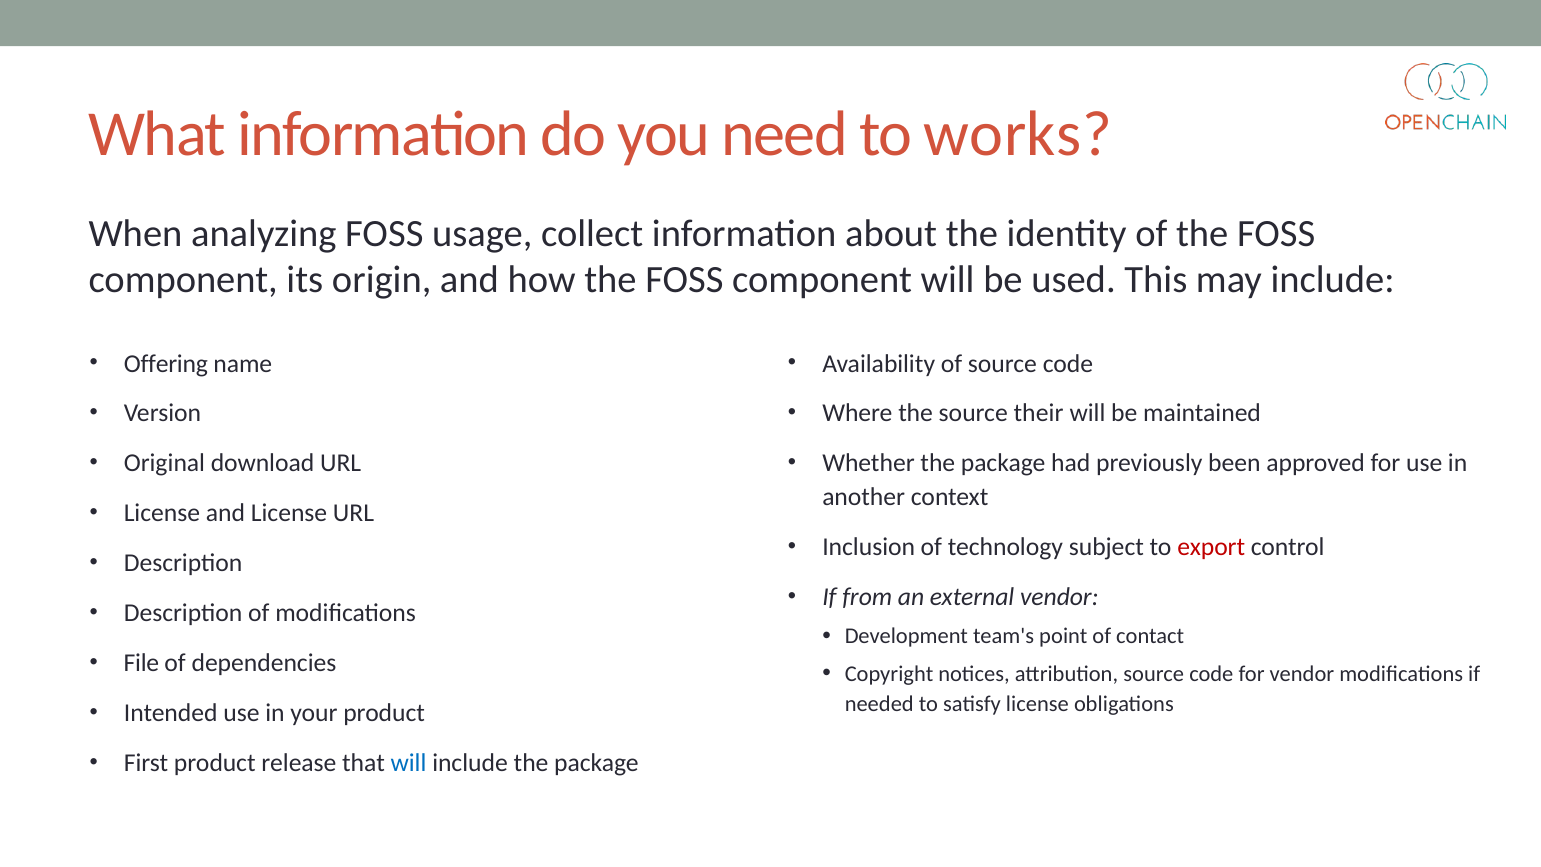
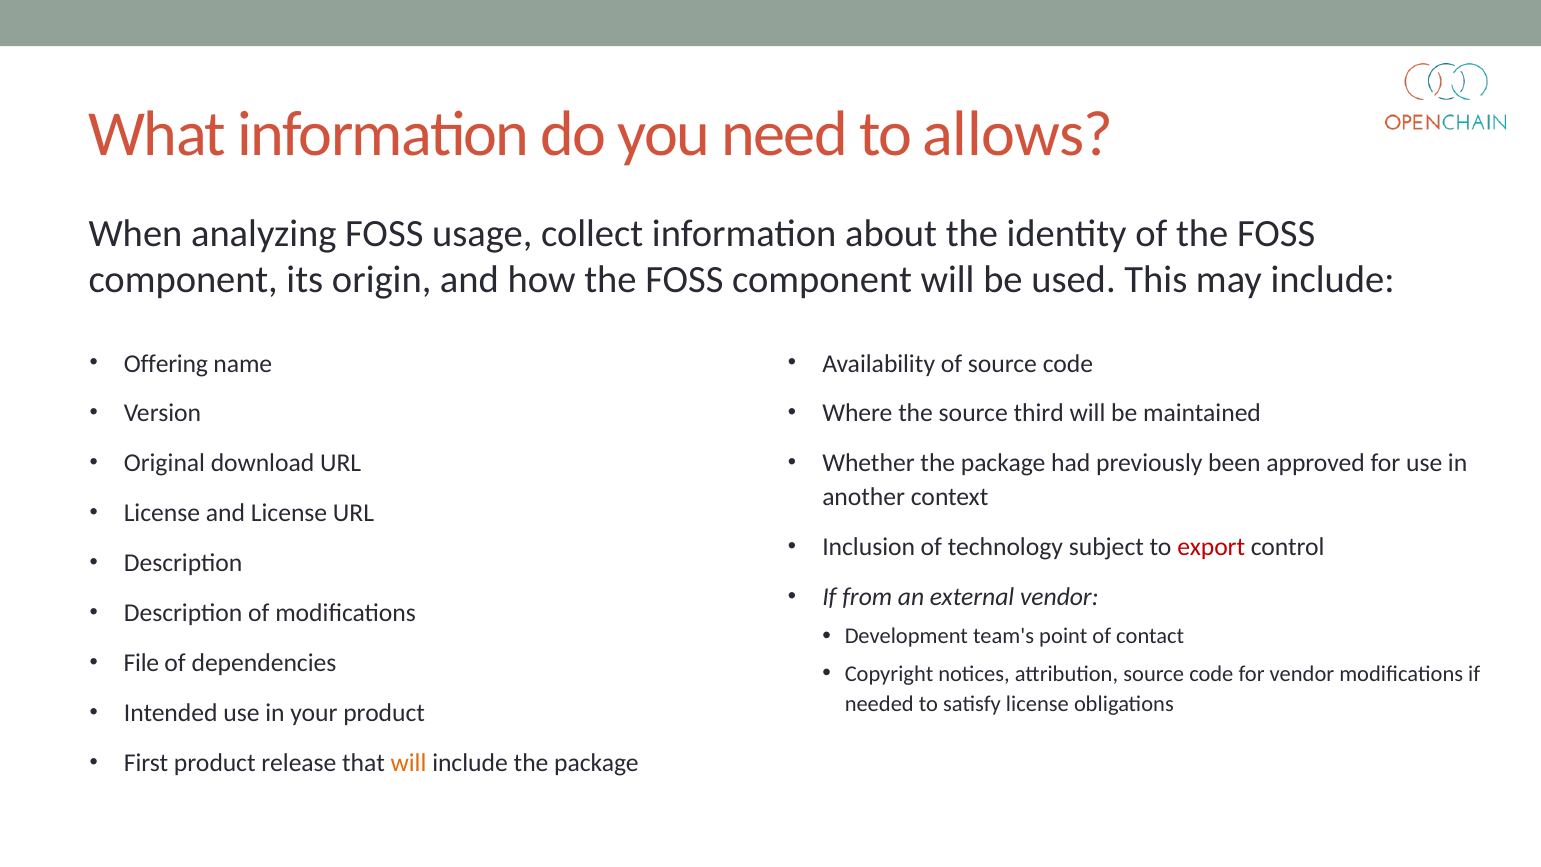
works: works -> allows
their: their -> third
will at (408, 763) colour: blue -> orange
